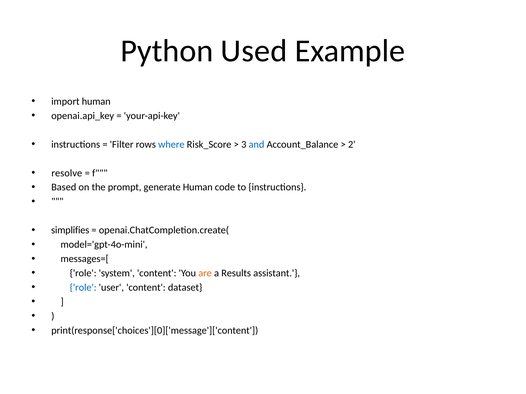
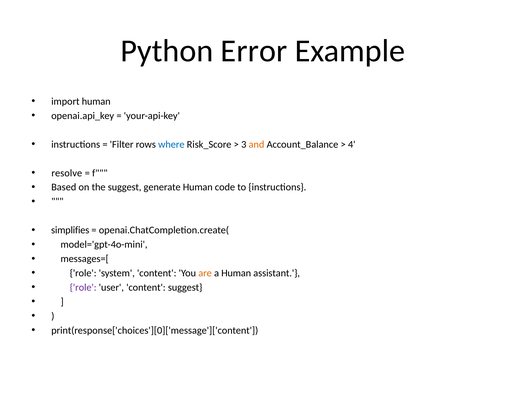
Used: Used -> Error
and colour: blue -> orange
2: 2 -> 4
the prompt: prompt -> suggest
a Results: Results -> Human
role at (83, 288) colour: blue -> purple
content dataset: dataset -> suggest
